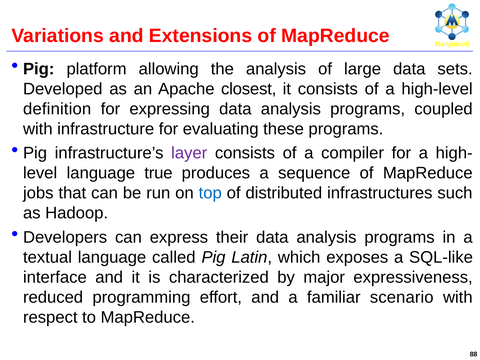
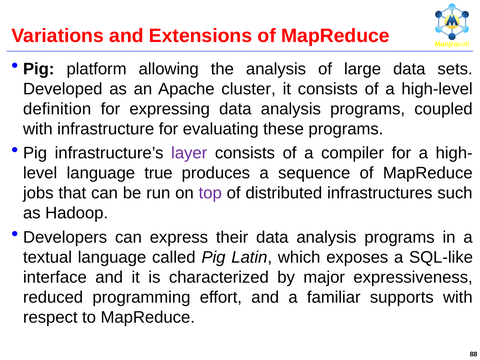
closest: closest -> cluster
top colour: blue -> purple
scenario: scenario -> supports
